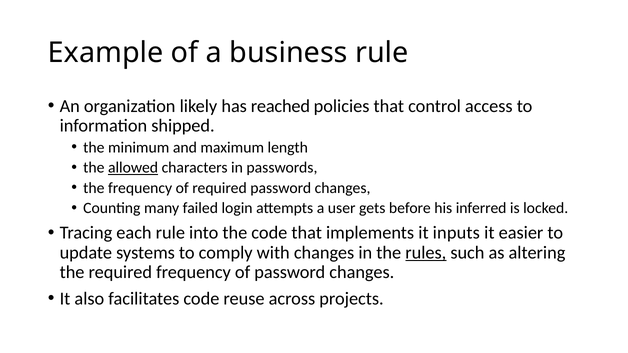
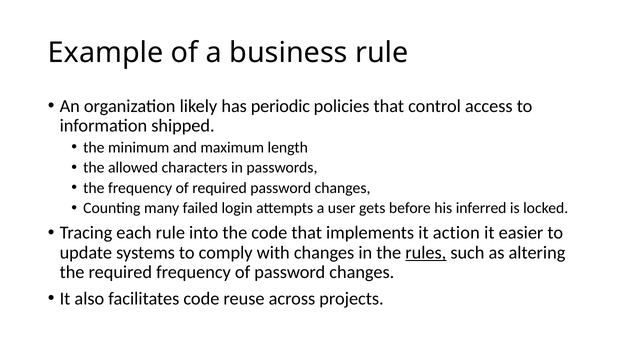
reached: reached -> periodic
allowed underline: present -> none
inputs: inputs -> action
